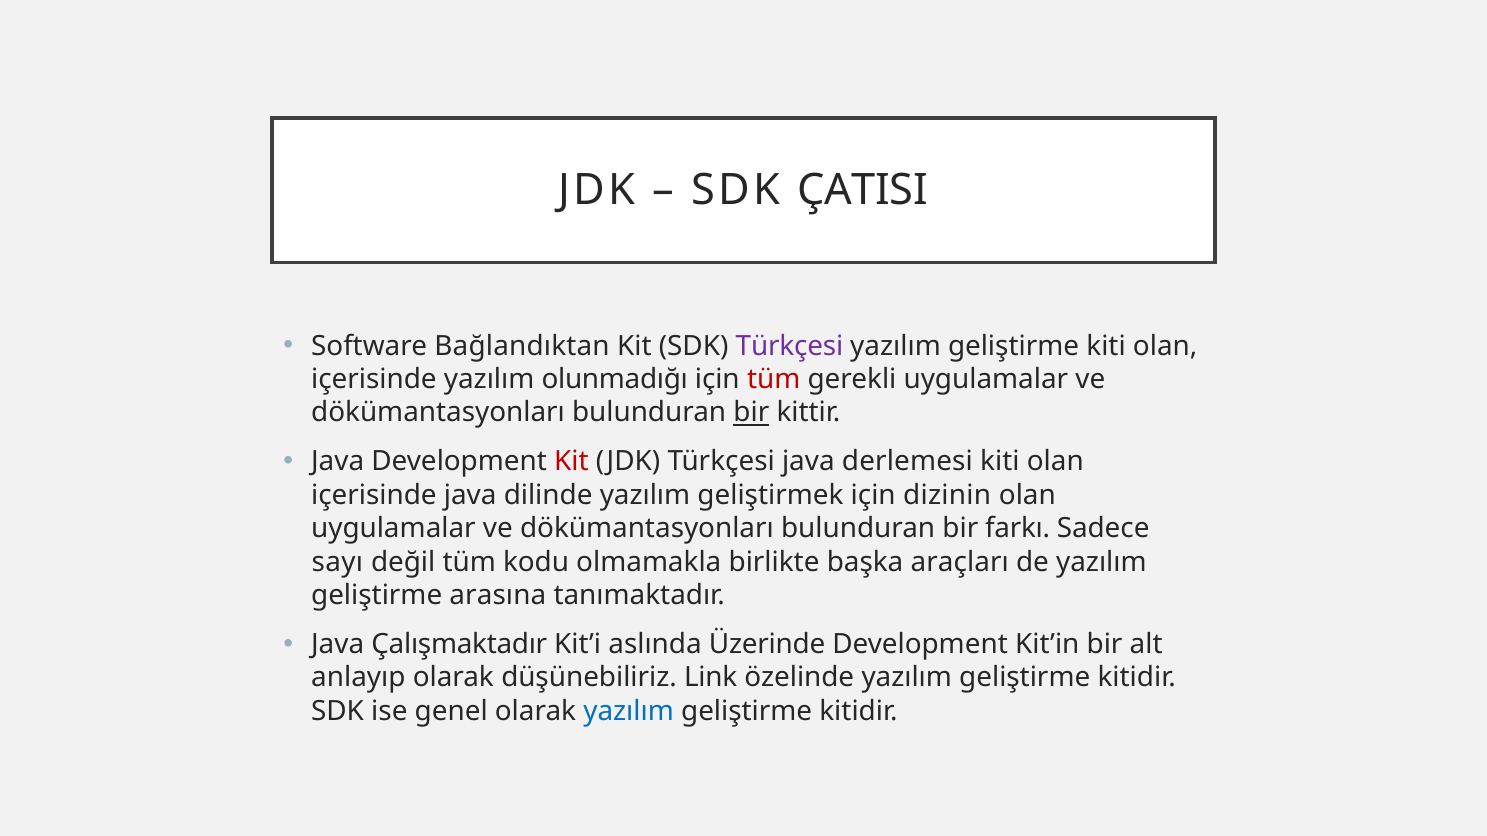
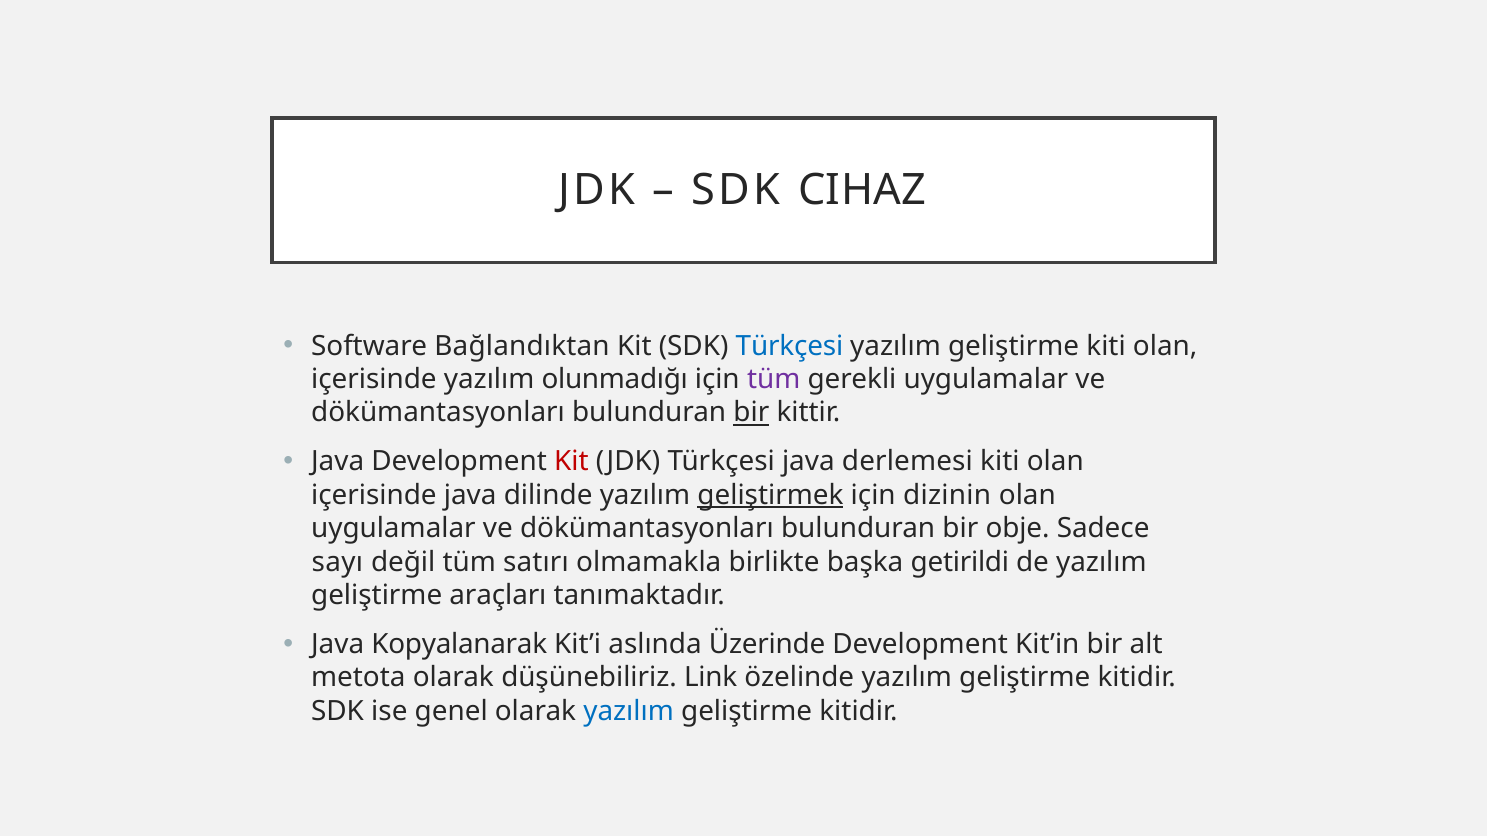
ÇATISI: ÇATISI -> CIHAZ
Türkçesi at (789, 346) colour: purple -> blue
tüm at (774, 379) colour: red -> purple
geliştirmek underline: none -> present
farkı: farkı -> obje
kodu: kodu -> satırı
araçları: araçları -> getirildi
arasına: arasına -> araçları
Çalışmaktadır: Çalışmaktadır -> Kopyalanarak
anlayıp: anlayıp -> metota
